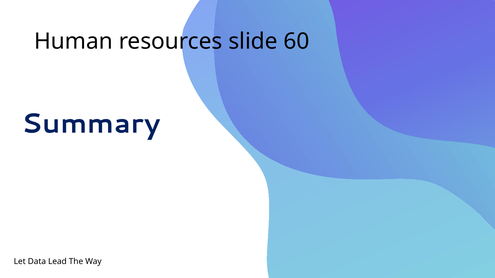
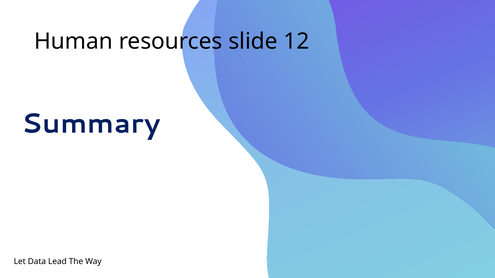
60: 60 -> 12
